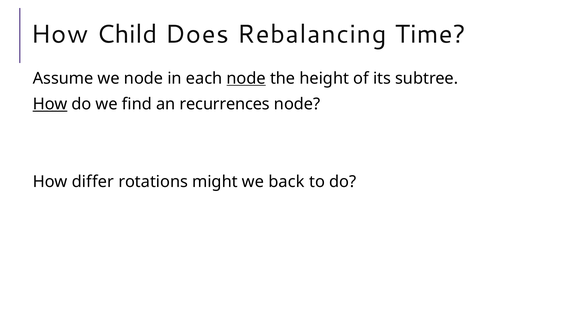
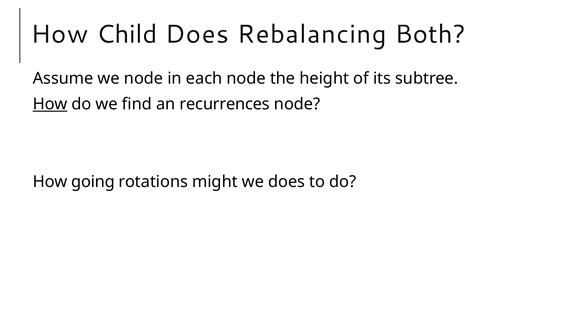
Time: Time -> Both
node at (246, 78) underline: present -> none
differ: differ -> going
we back: back -> does
